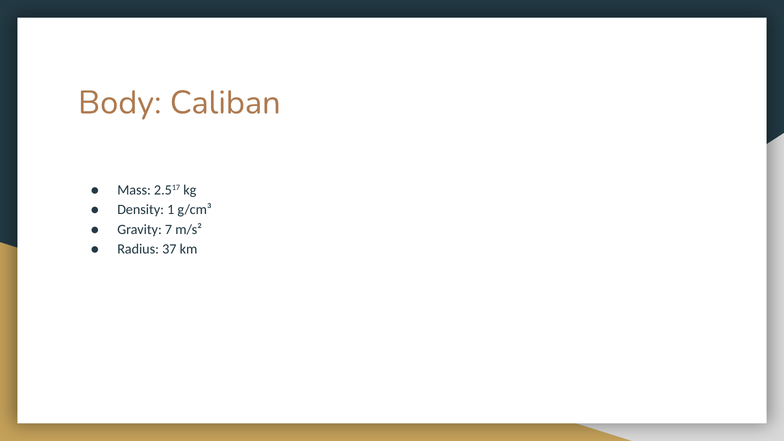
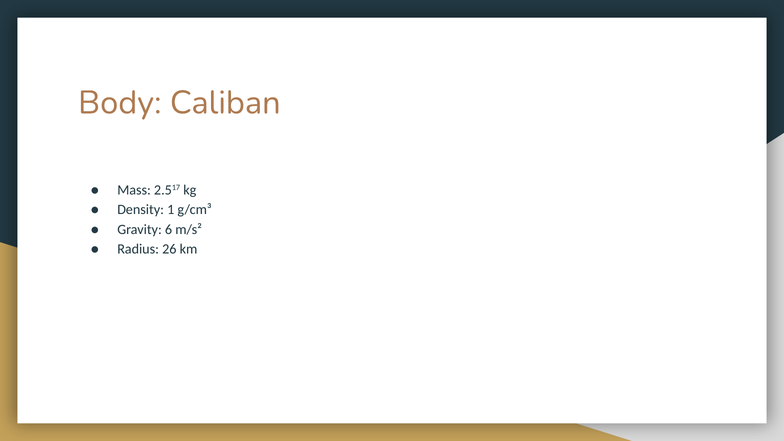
7: 7 -> 6
37: 37 -> 26
